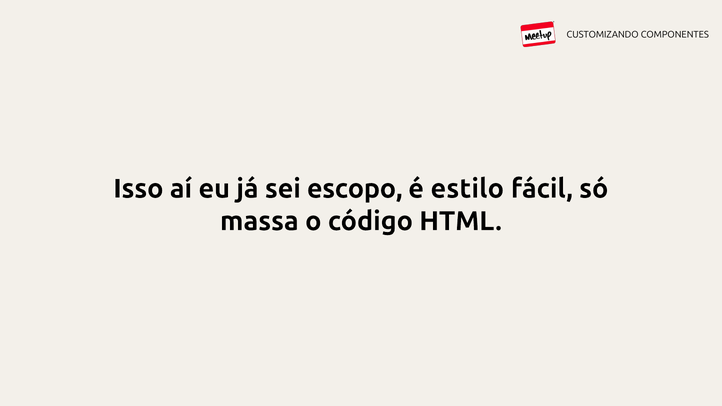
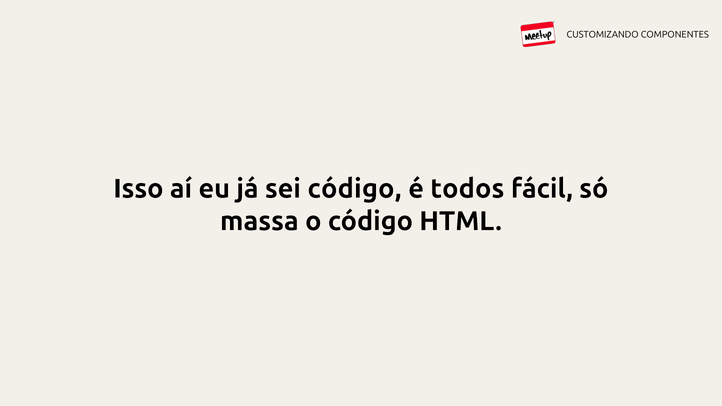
sei escopo: escopo -> código
estilo: estilo -> todos
